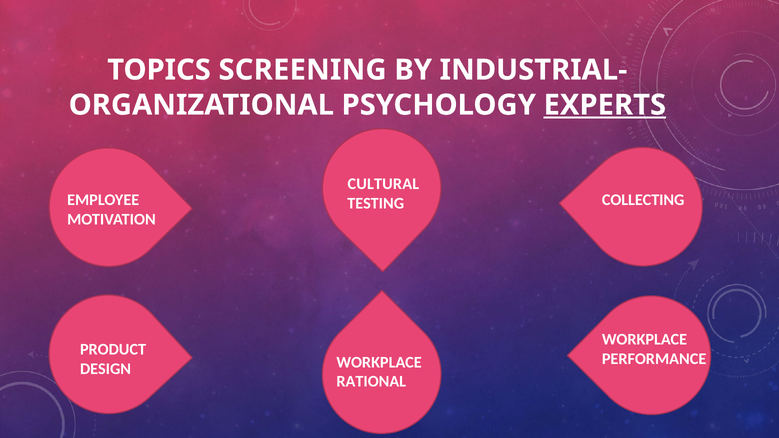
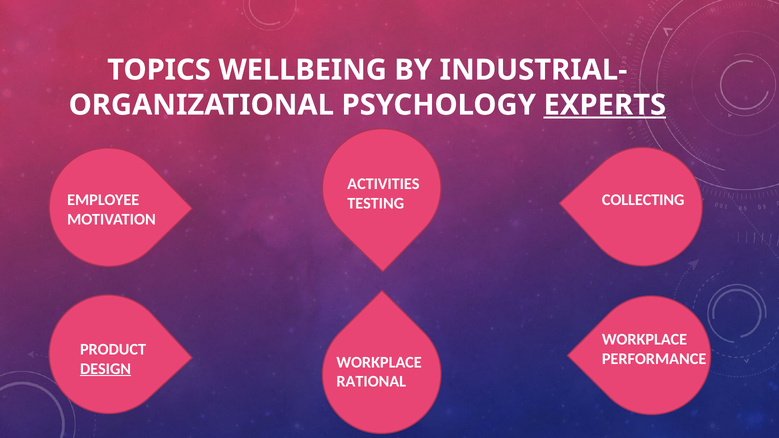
SCREENING: SCREENING -> WELLBEING
CULTURAL: CULTURAL -> ACTIVITIES
DESIGN underline: none -> present
